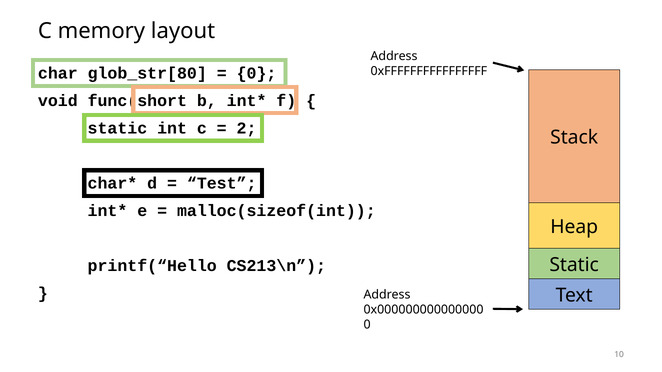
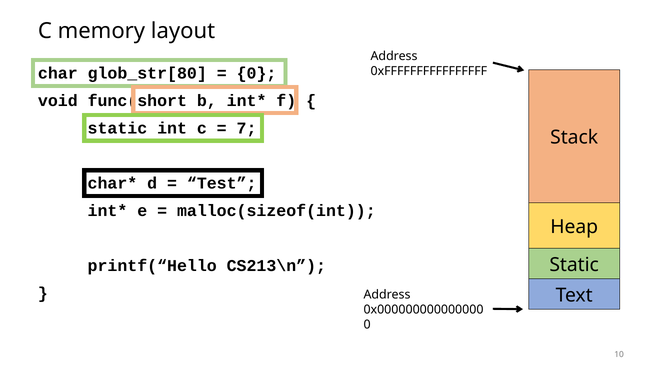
2: 2 -> 7
